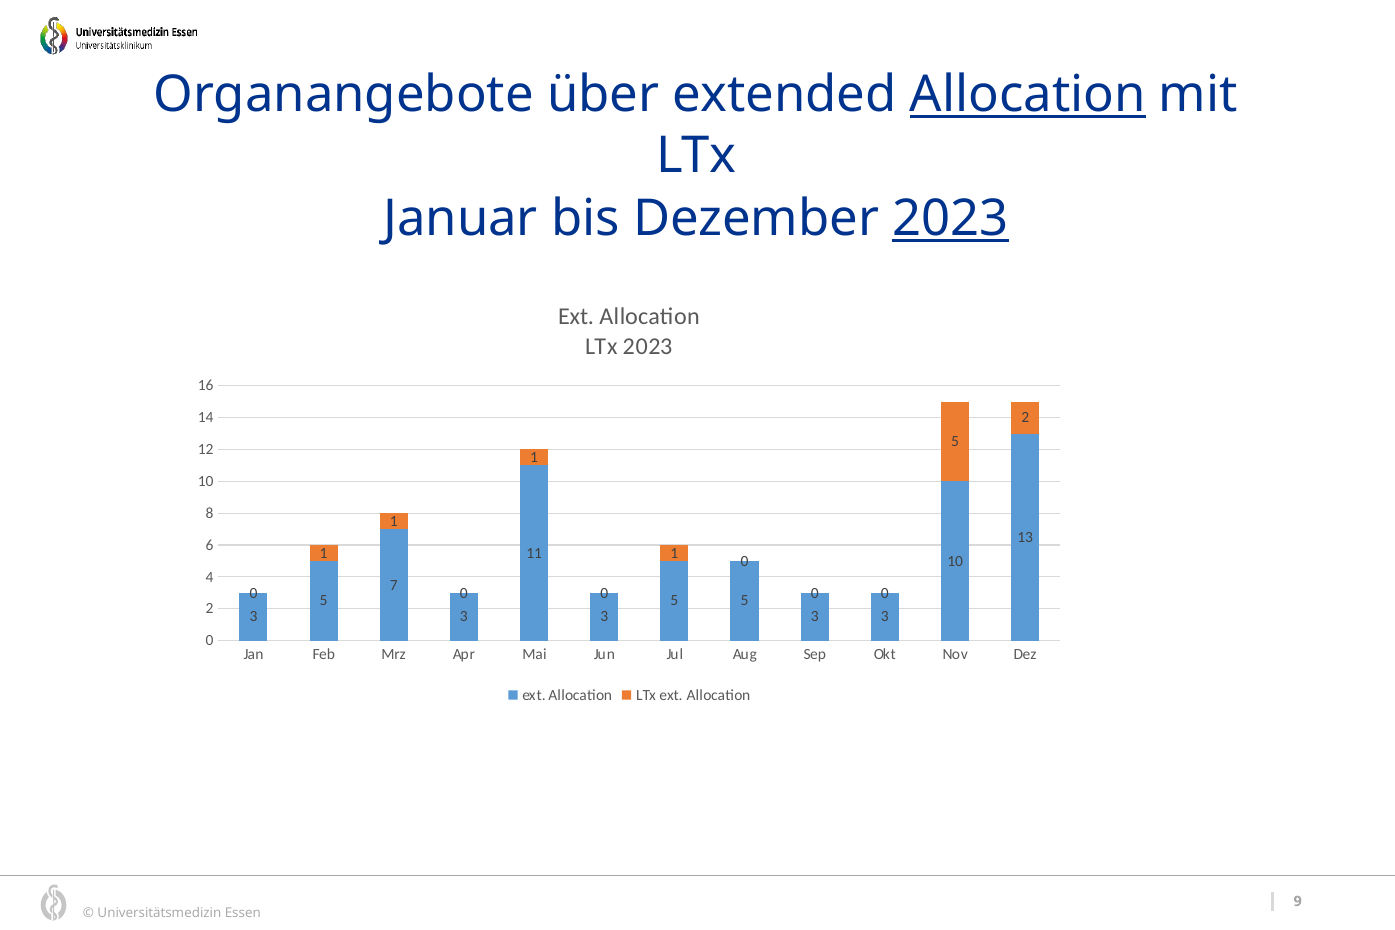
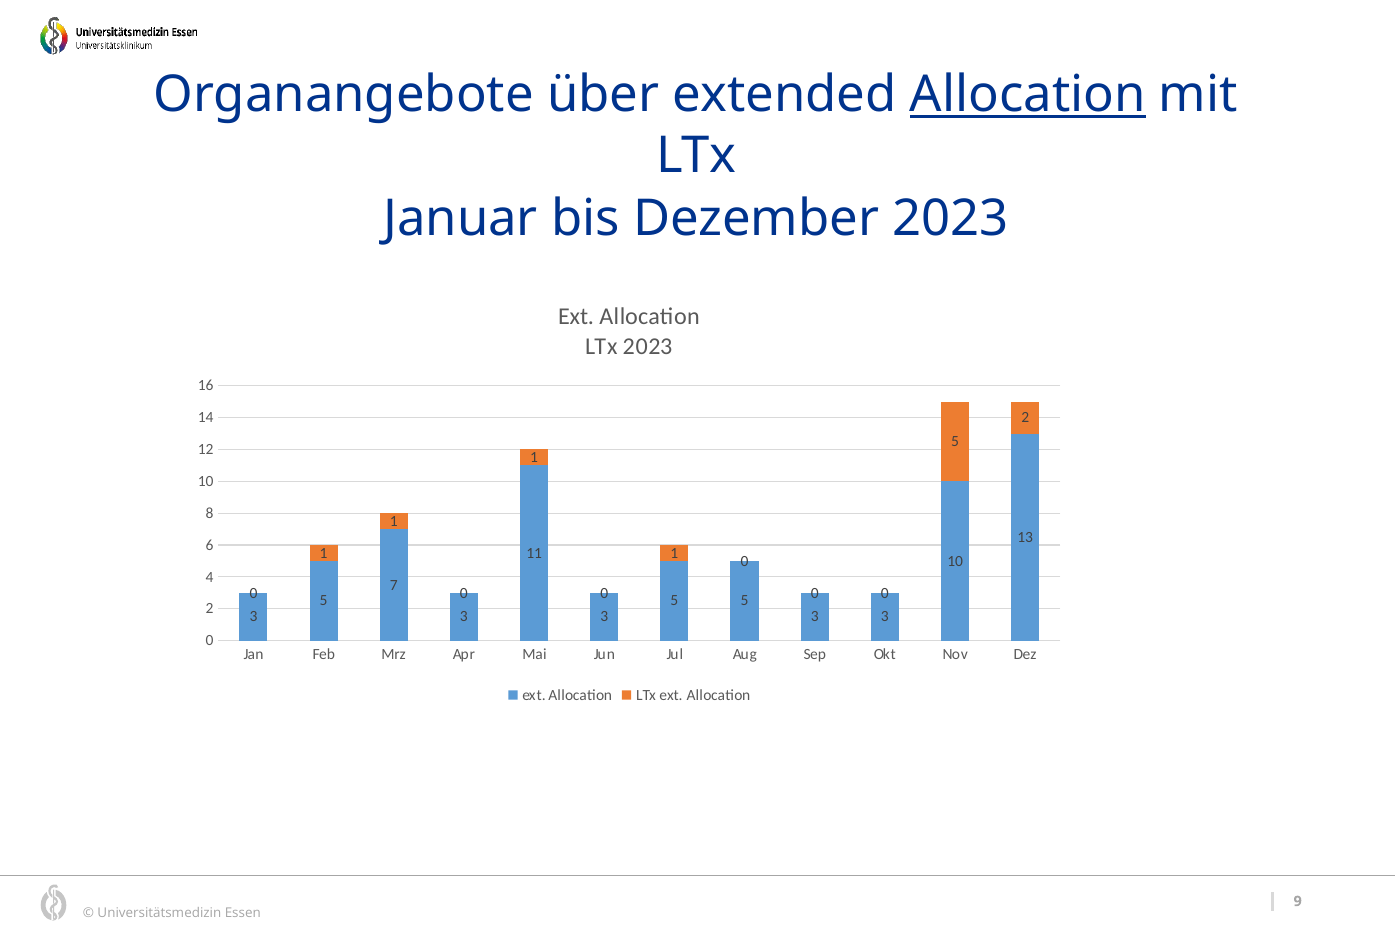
2023 at (951, 218) underline: present -> none
